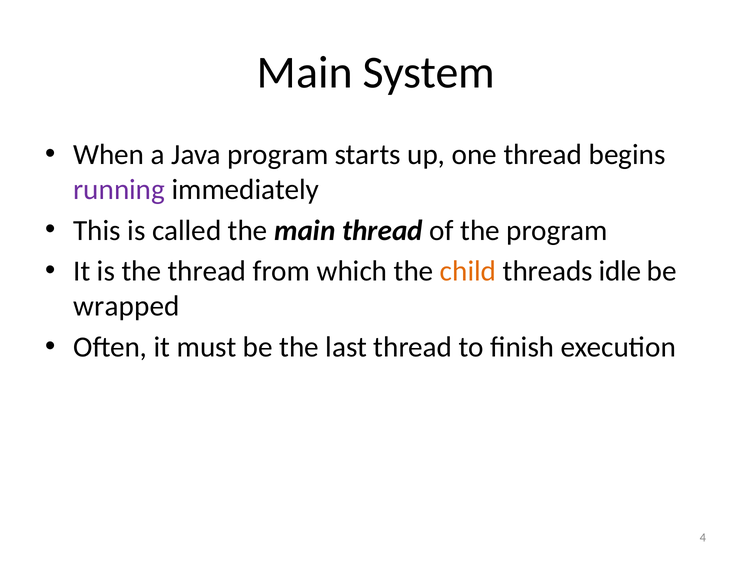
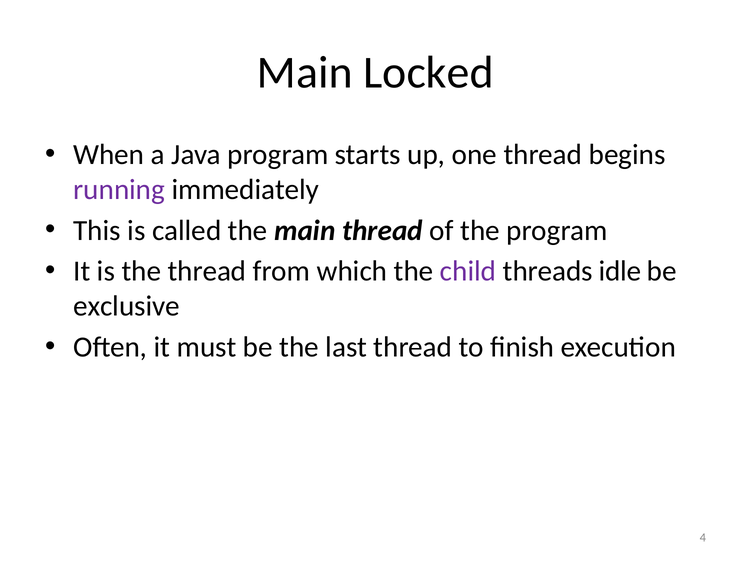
System: System -> Locked
child colour: orange -> purple
wrapped: wrapped -> exclusive
